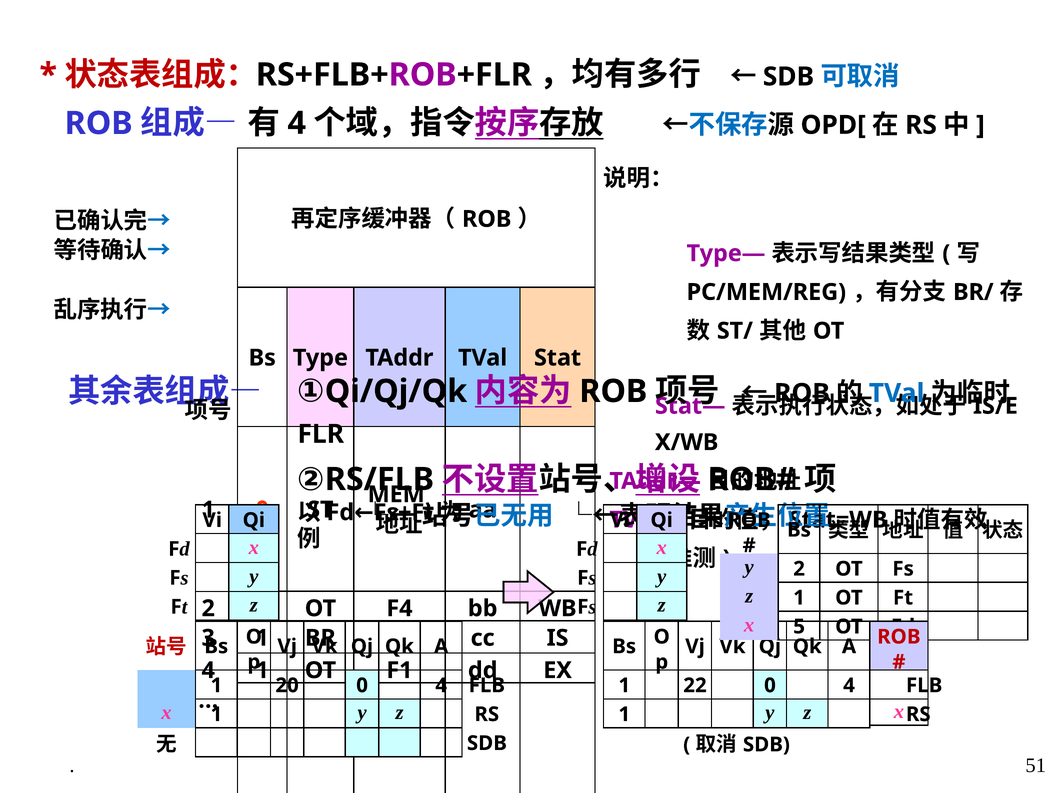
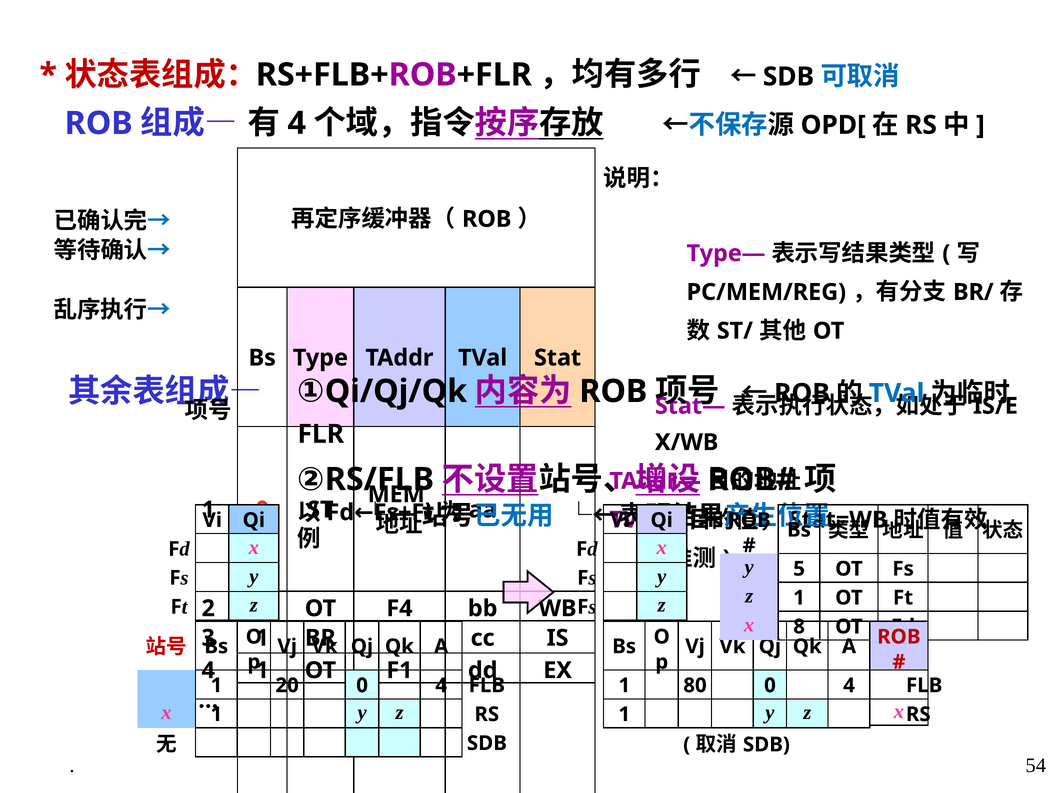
y 2: 2 -> 5
5: 5 -> 8
22: 22 -> 80
51: 51 -> 54
